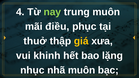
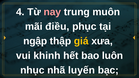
nay colour: light green -> pink
thuở: thuở -> ngập
lặng: lặng -> luôn
nhã muôn: muôn -> luyến
